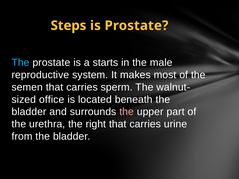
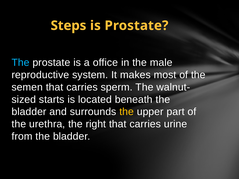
starts: starts -> office
office: office -> starts
the at (127, 112) colour: pink -> yellow
